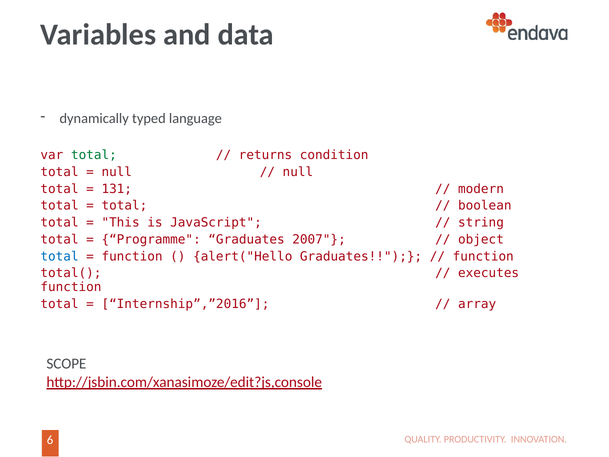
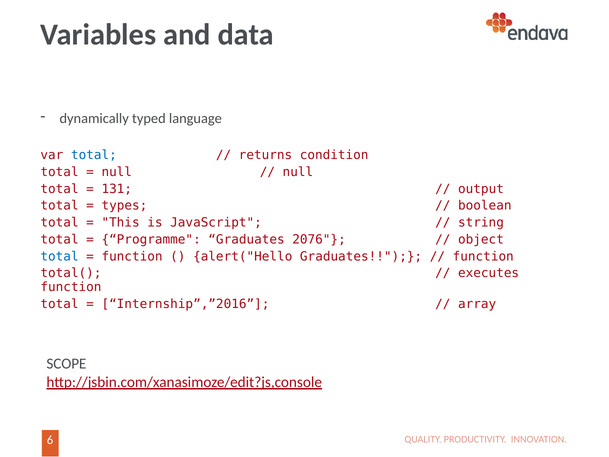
total at (94, 155) colour: green -> blue
modern: modern -> output
total at (124, 206): total -> types
2007: 2007 -> 2076
